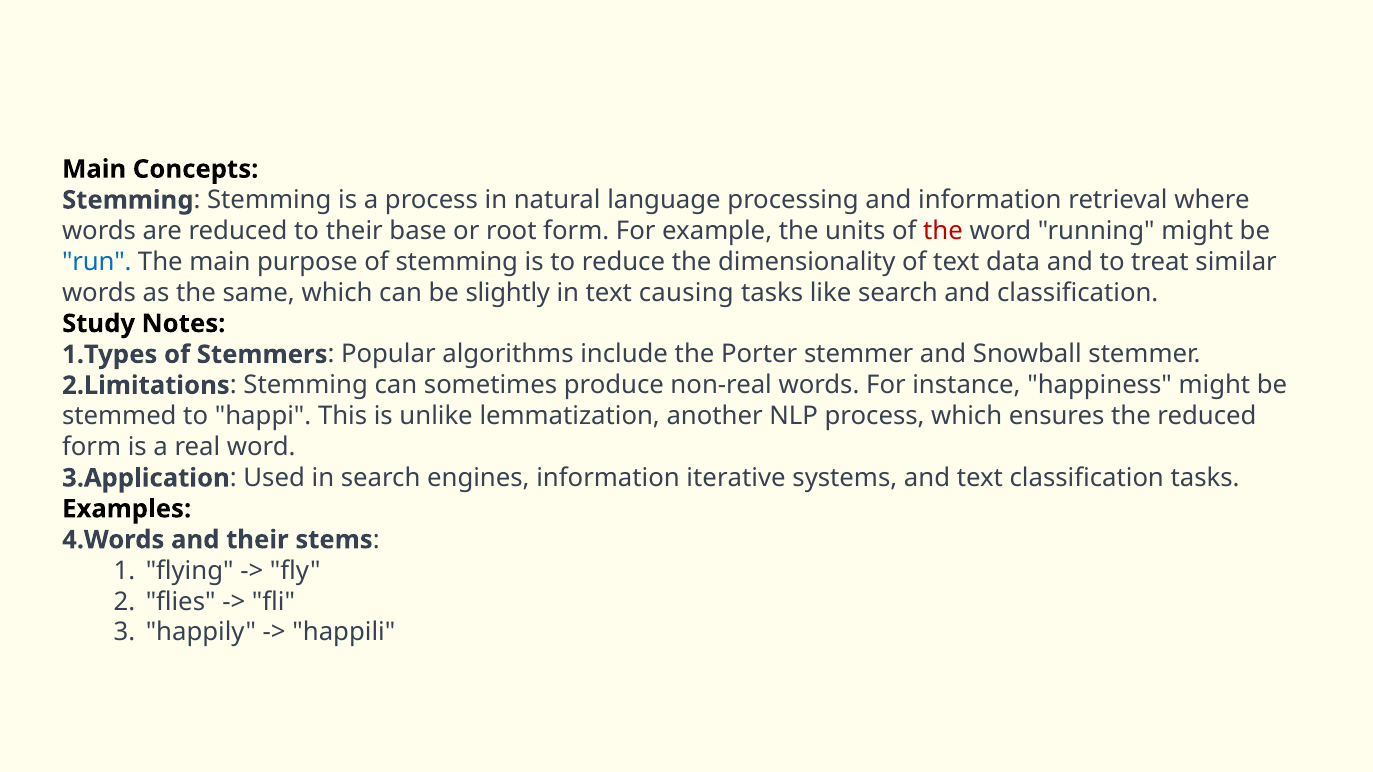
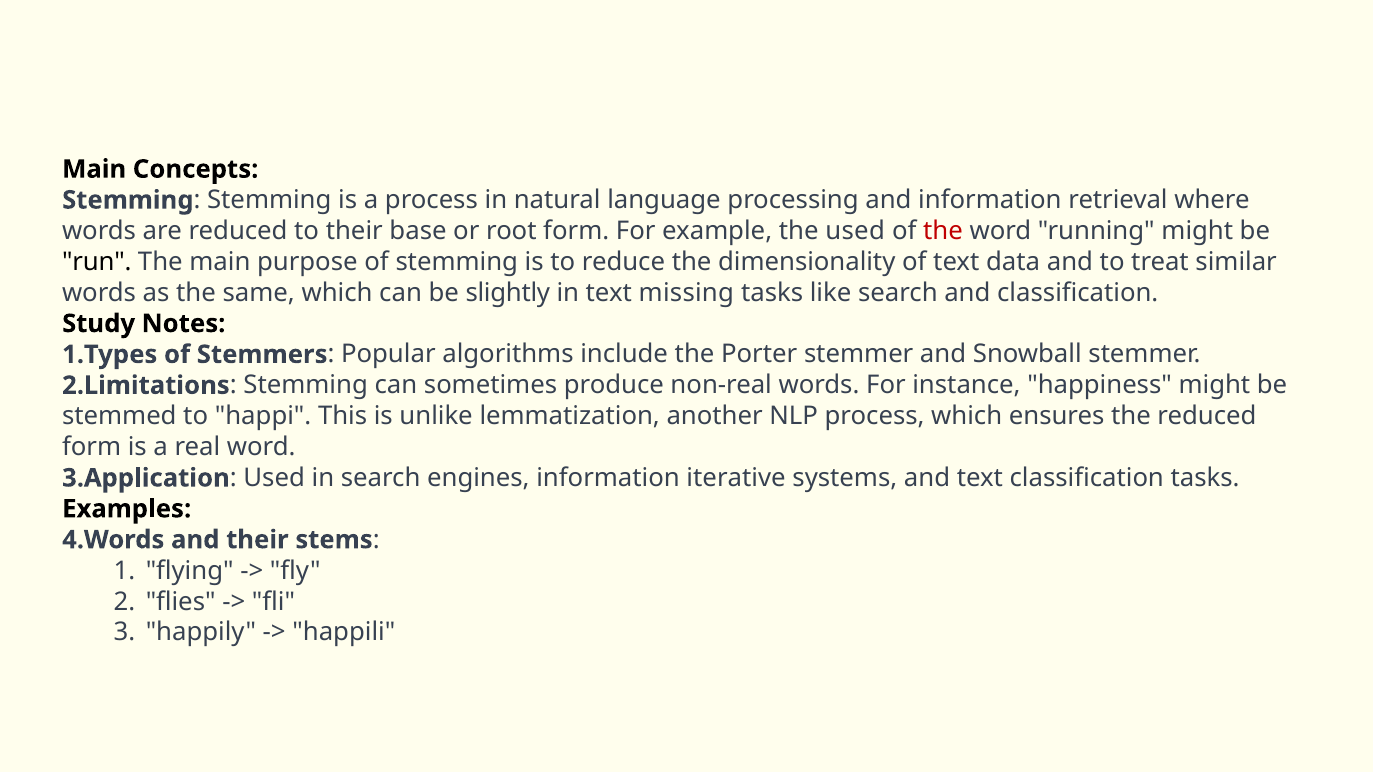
the units: units -> used
run colour: blue -> black
causing: causing -> missing
